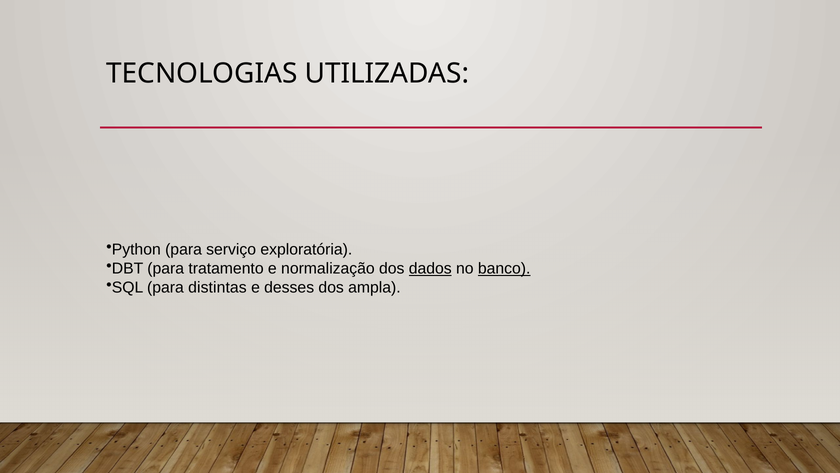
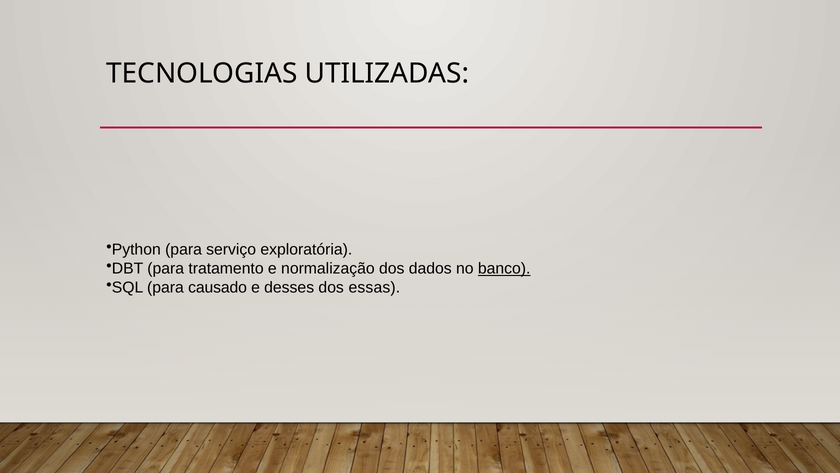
dados underline: present -> none
distintas: distintas -> causado
ampla: ampla -> essas
